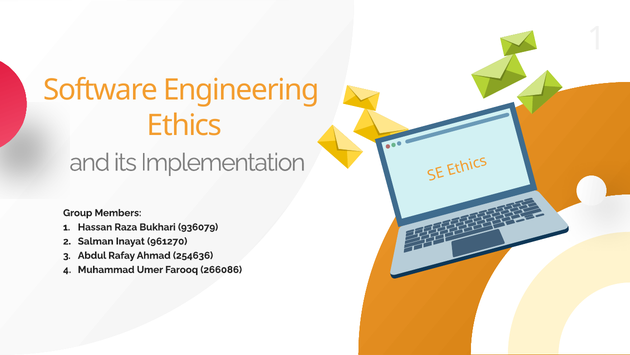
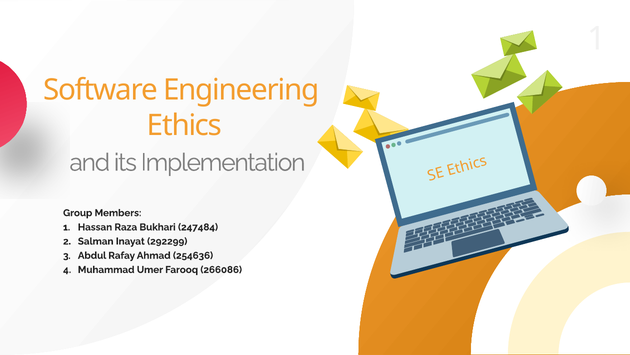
936079: 936079 -> 247484
961270: 961270 -> 292299
